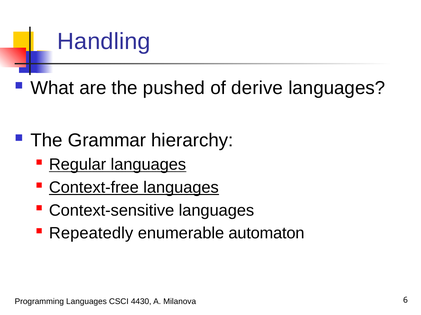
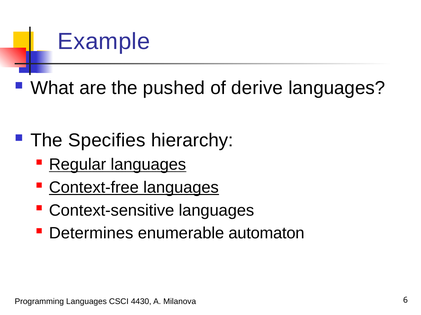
Handling: Handling -> Example
Grammar: Grammar -> Specifies
Repeatedly: Repeatedly -> Determines
